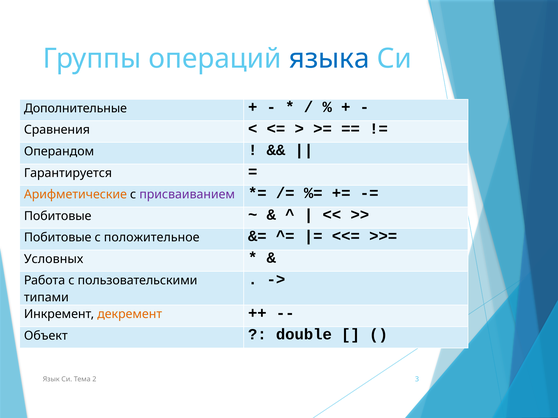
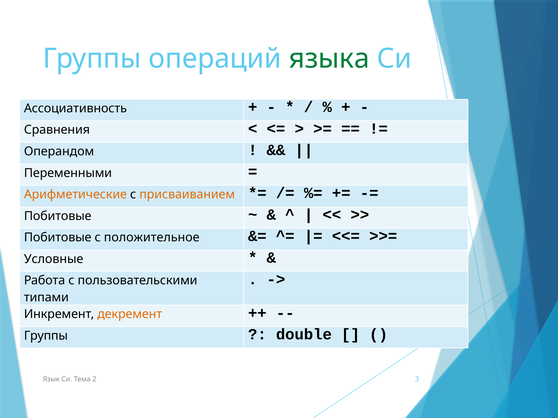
языка colour: blue -> green
Дополнительные: Дополнительные -> Ассоциативность
Гарантируется: Гарантируется -> Переменными
присваиванием colour: purple -> orange
Условных: Условных -> Условные
Объект at (46, 336): Объект -> Группы
